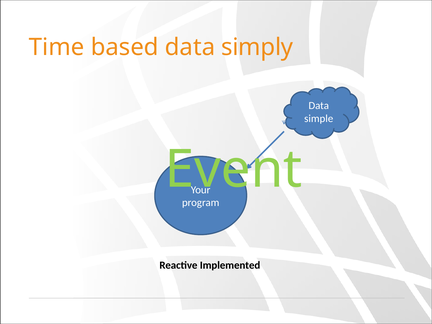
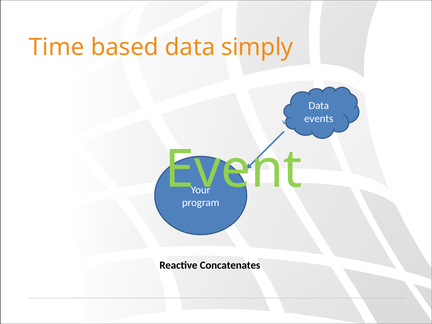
simple: simple -> events
Implemented: Implemented -> Concatenates
